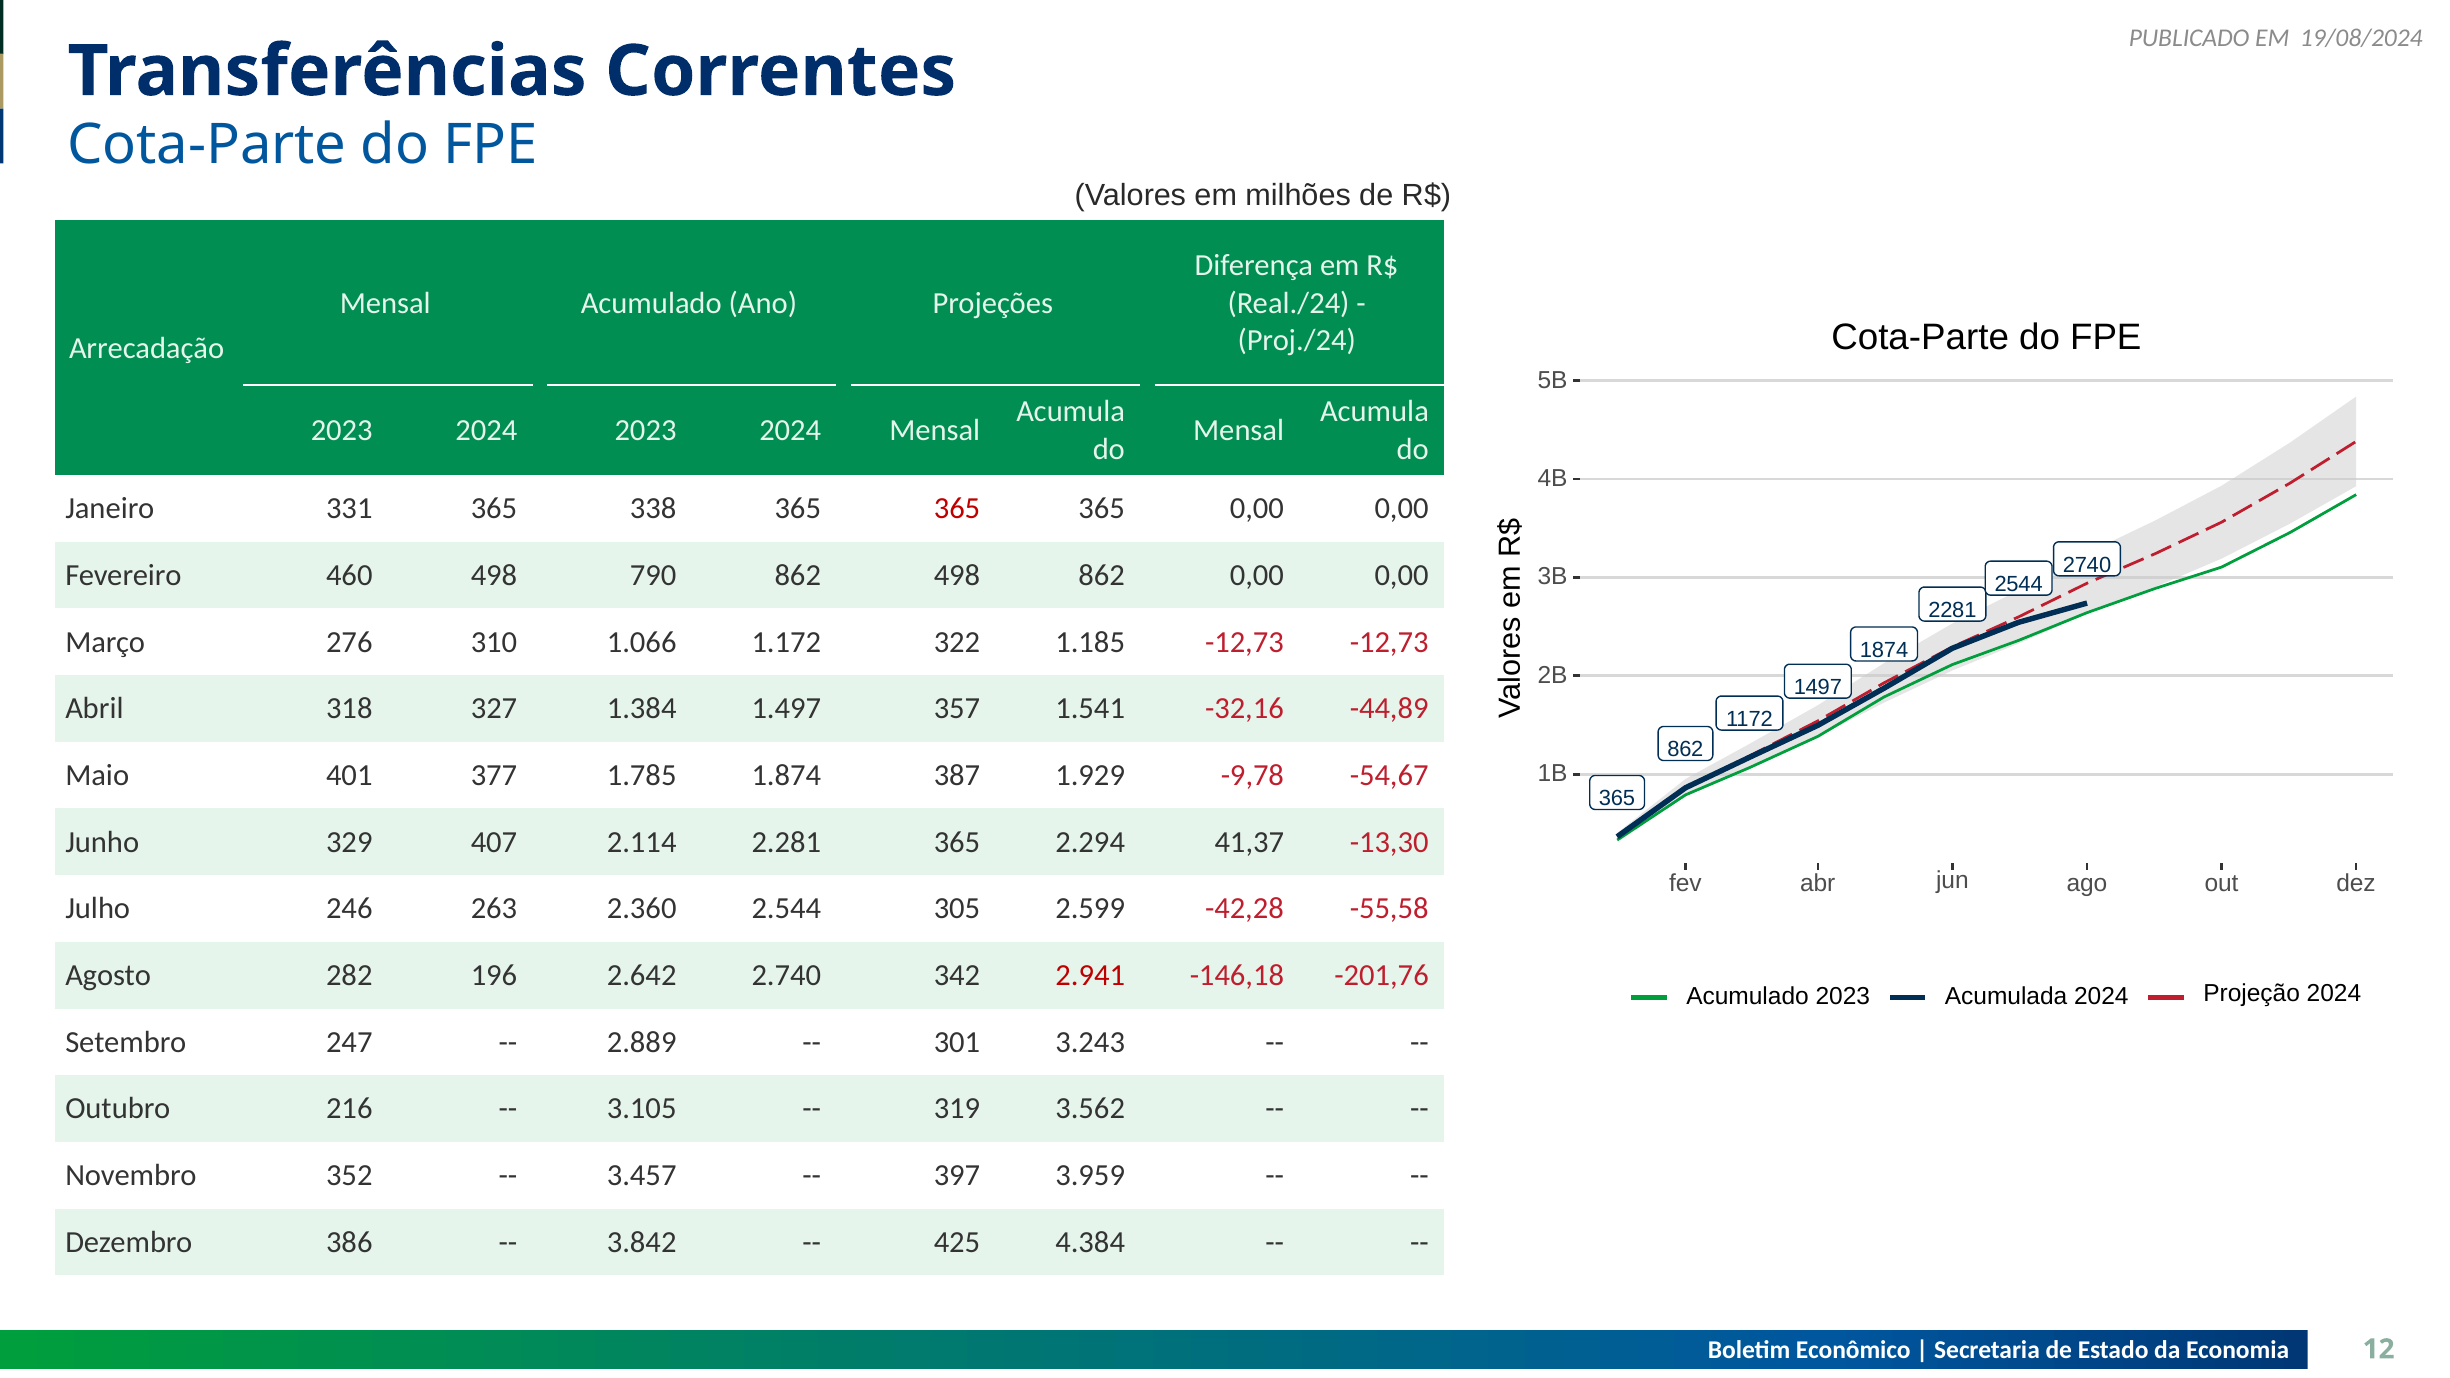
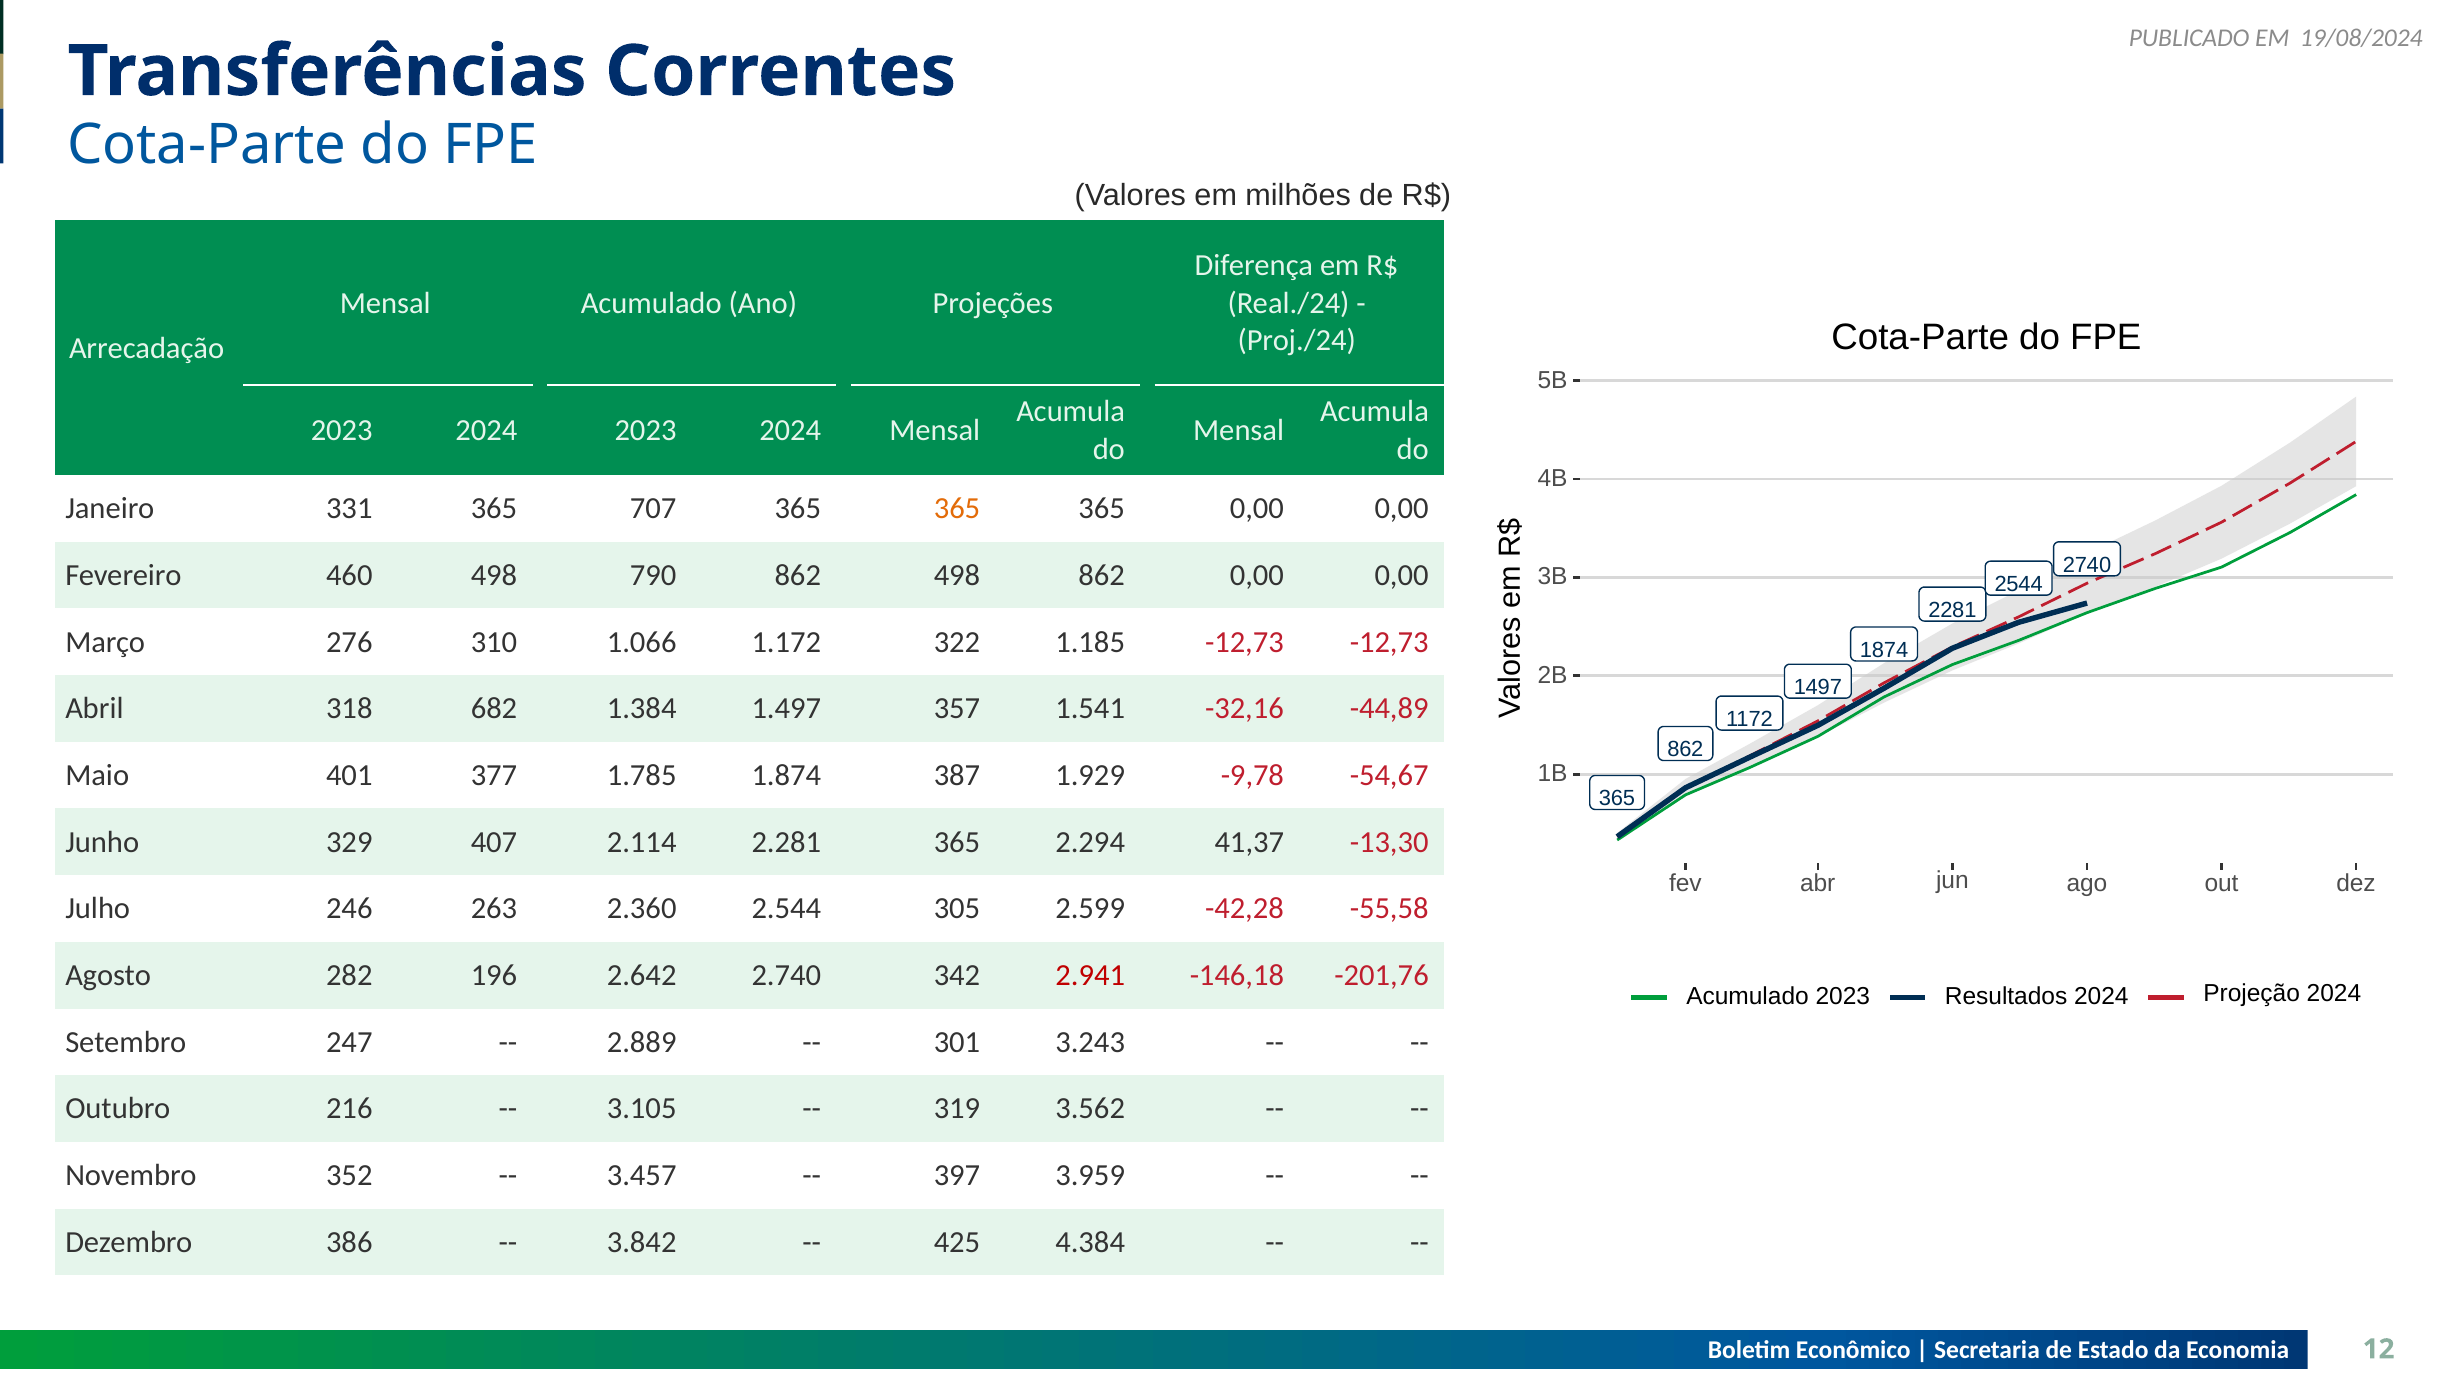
338: 338 -> 707
365 at (957, 509) colour: red -> orange
327: 327 -> 682
Acumulada: Acumulada -> Resultados
